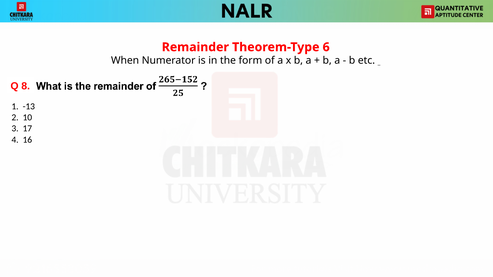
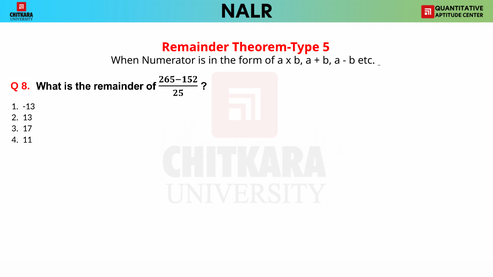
6: 6 -> 5
10: 10 -> 13
16: 16 -> 11
